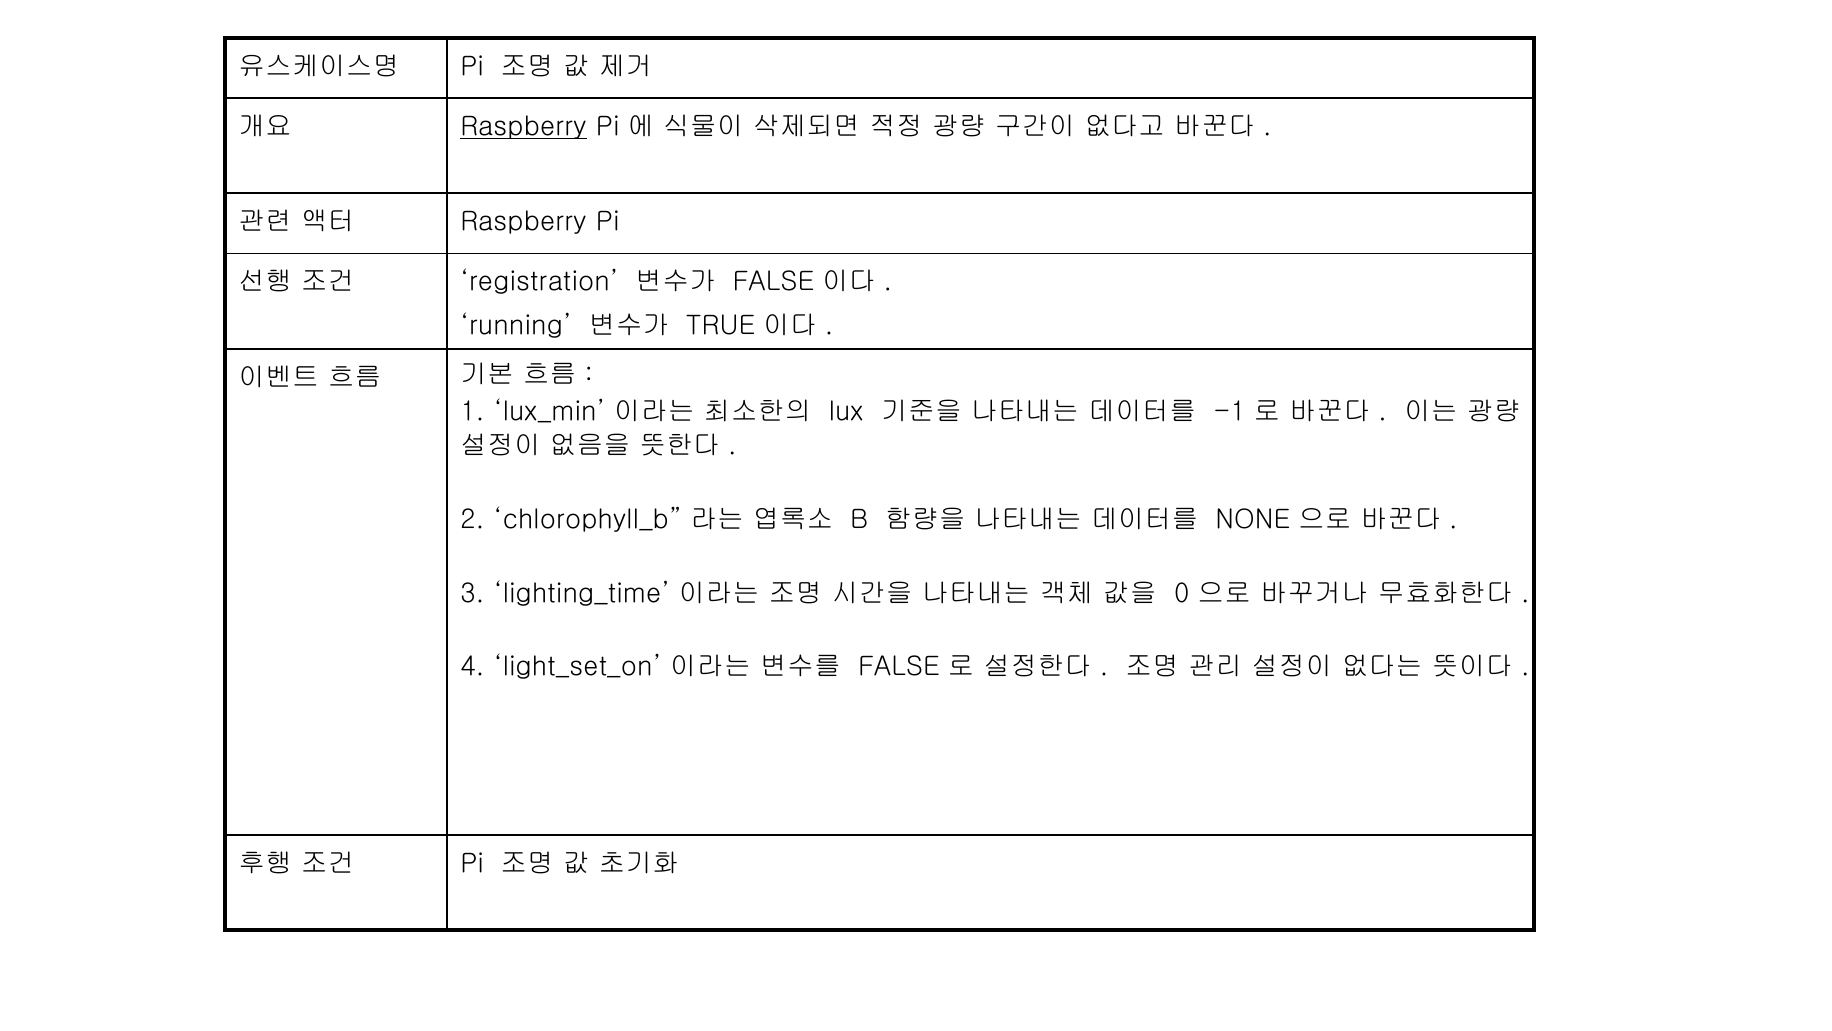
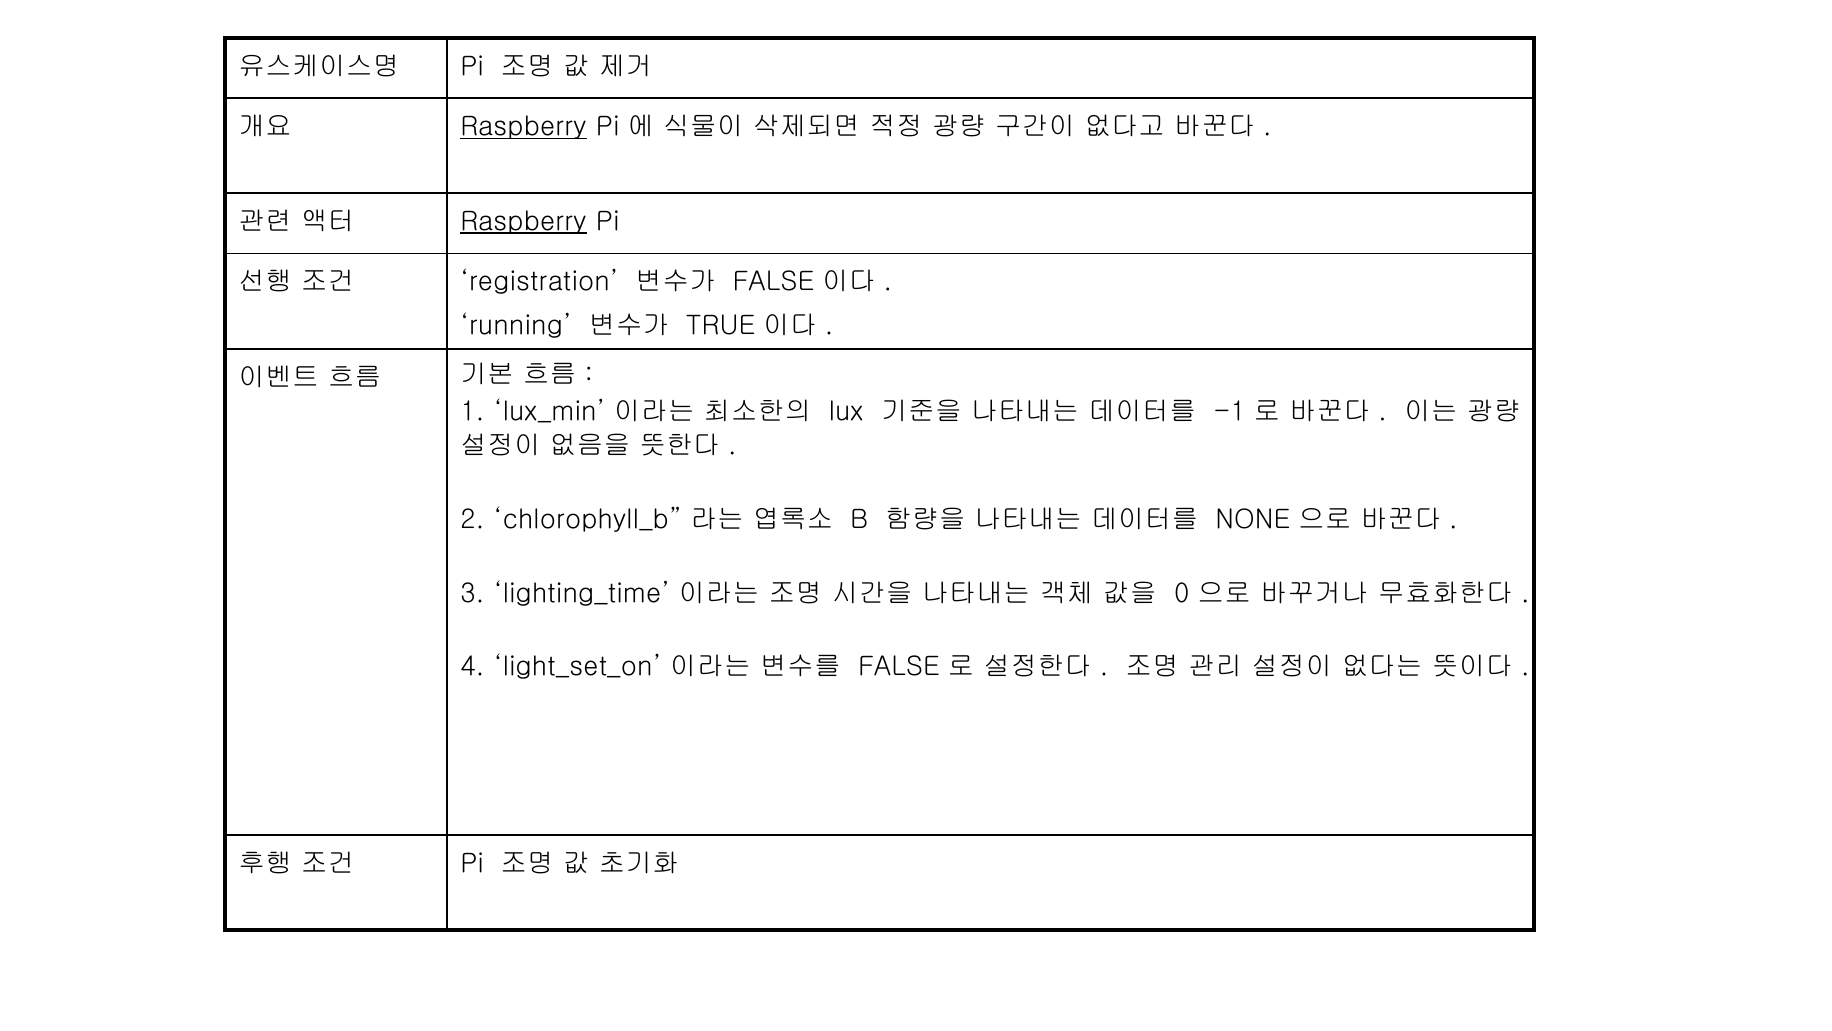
Raspberry at (523, 222) underline: none -> present
